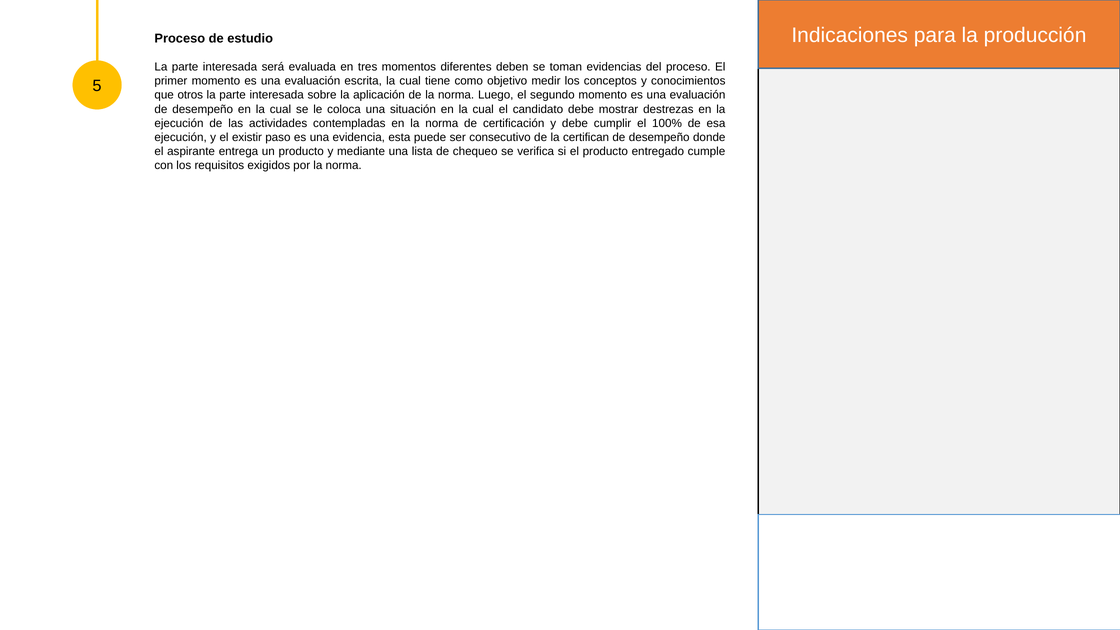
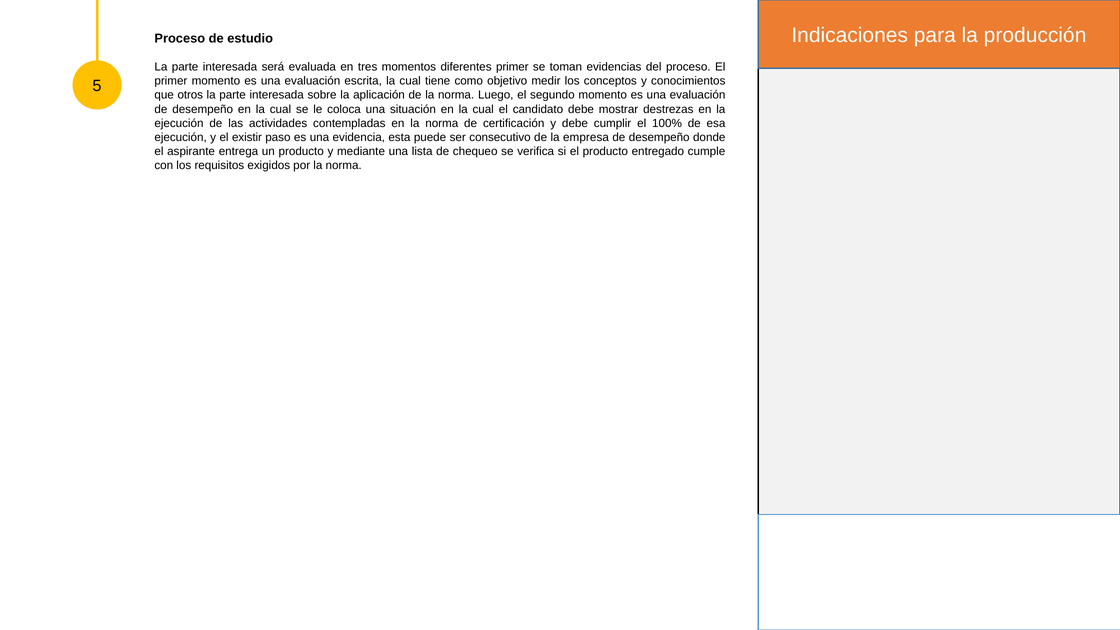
diferentes deben: deben -> primer
certifican: certifican -> empresa
